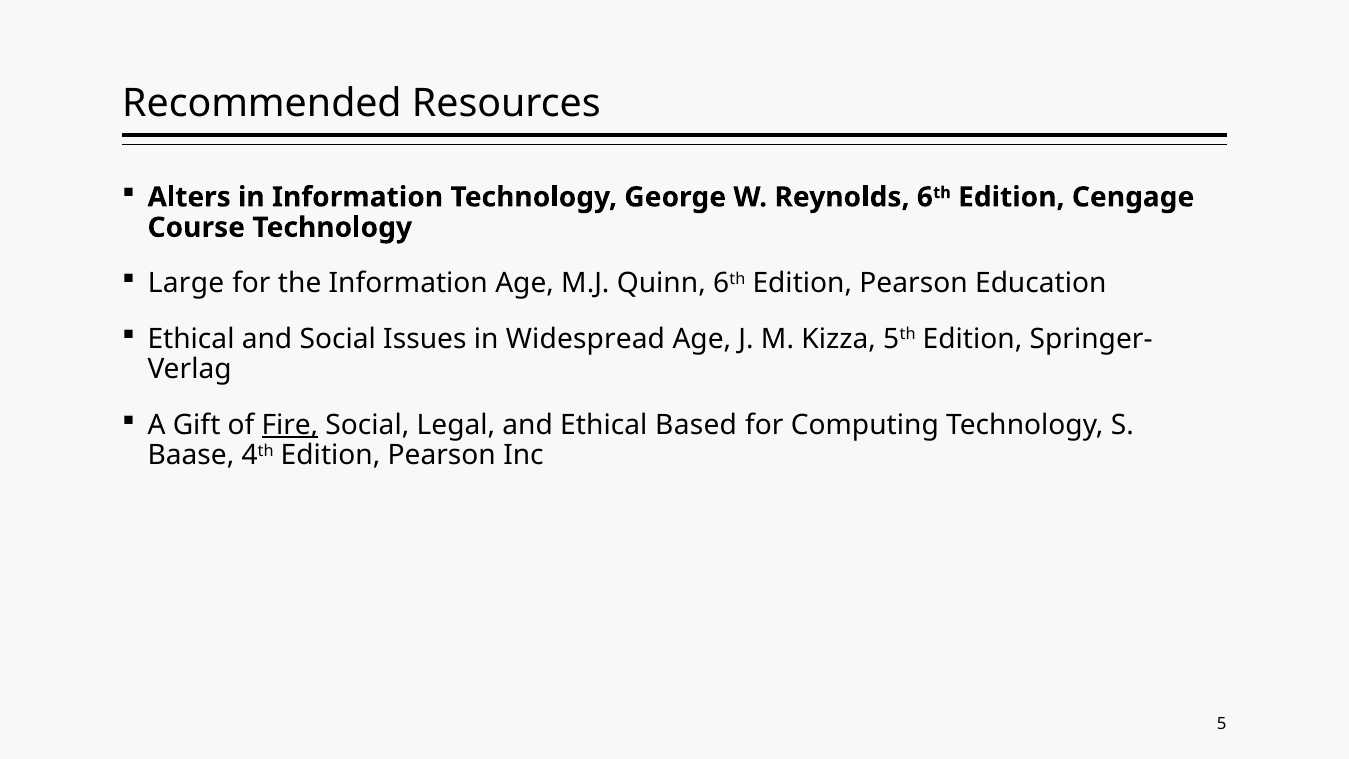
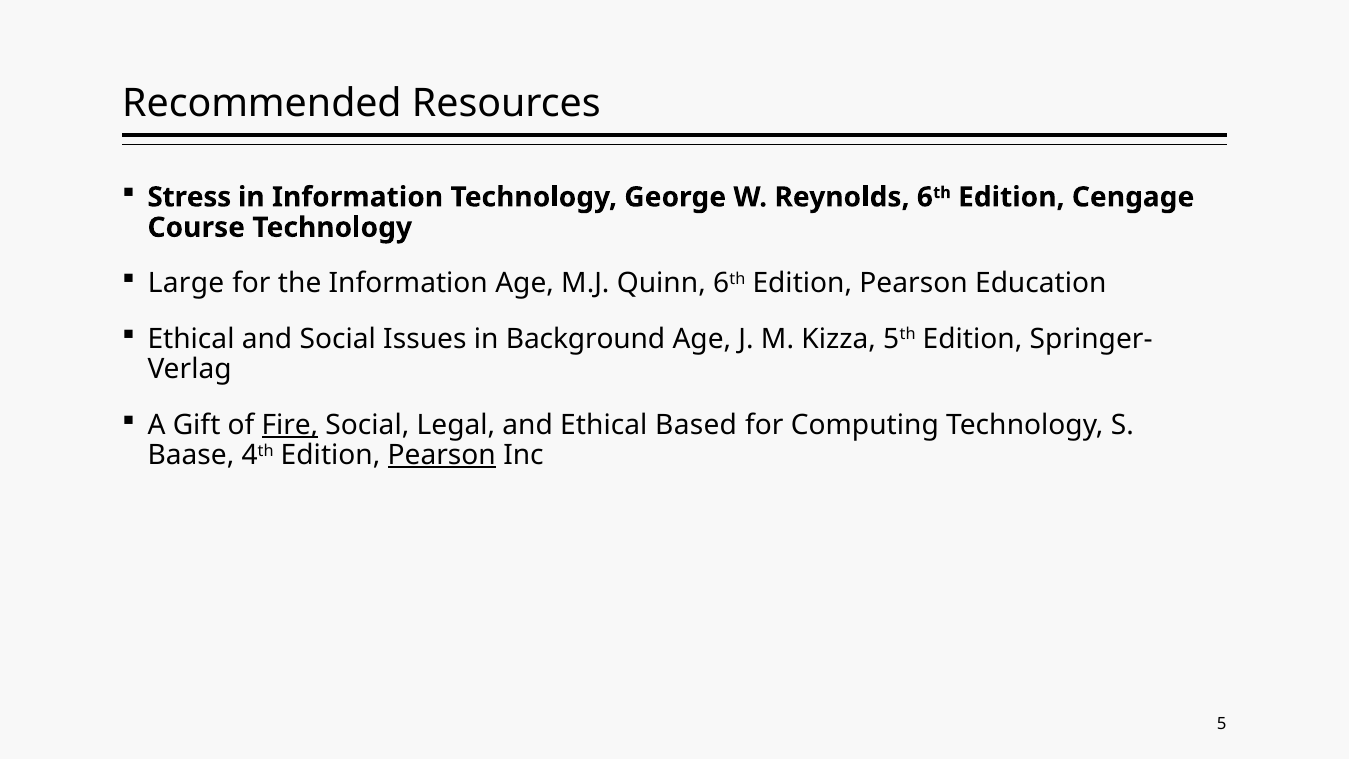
Alters: Alters -> Stress
Widespread: Widespread -> Background
Pearson at (442, 455) underline: none -> present
